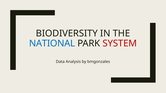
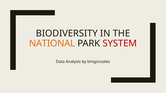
NATIONAL colour: blue -> orange
